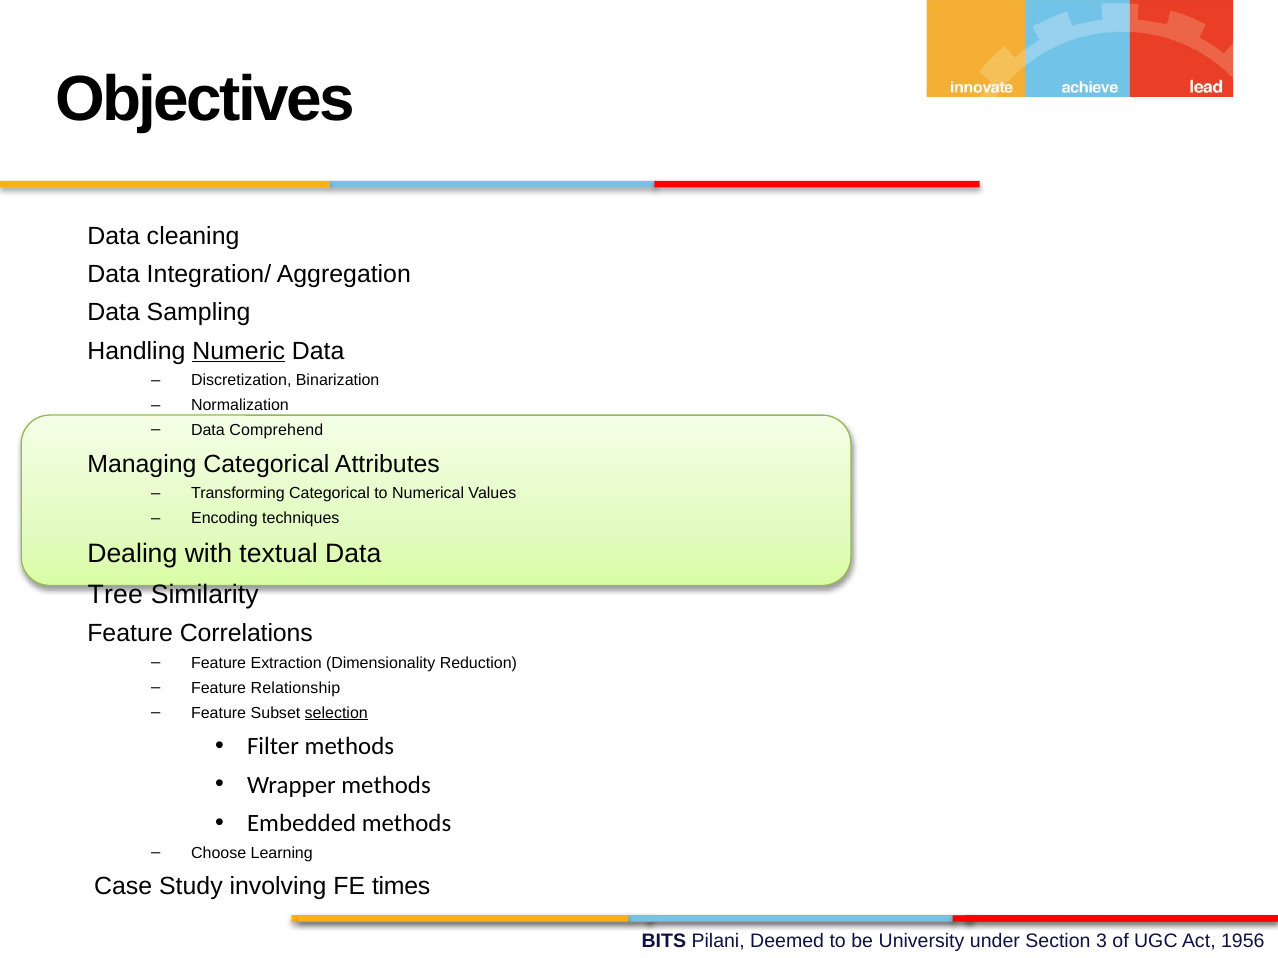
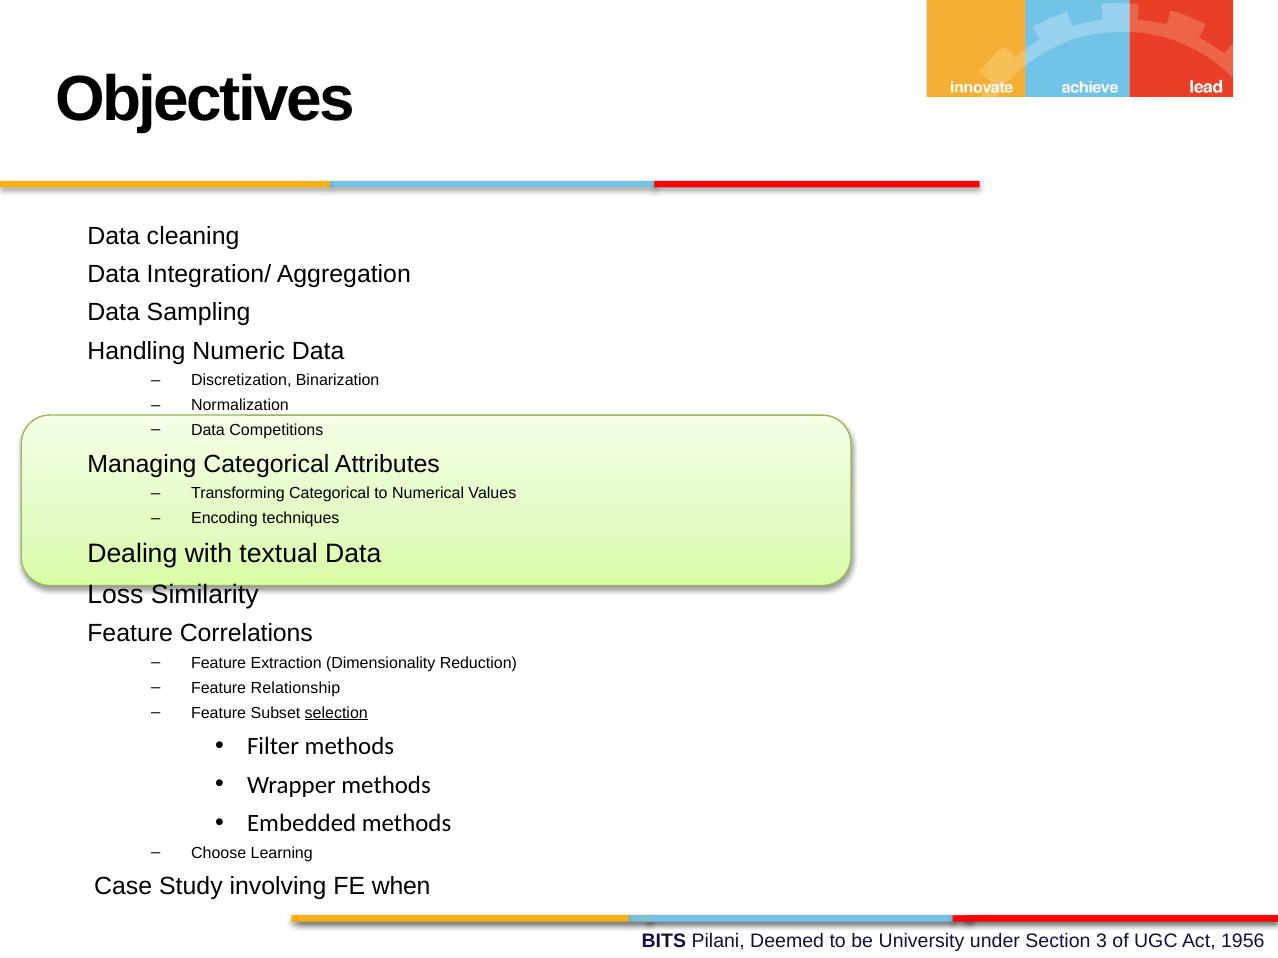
Numeric underline: present -> none
Comprehend: Comprehend -> Competitions
Tree: Tree -> Loss
times: times -> when
